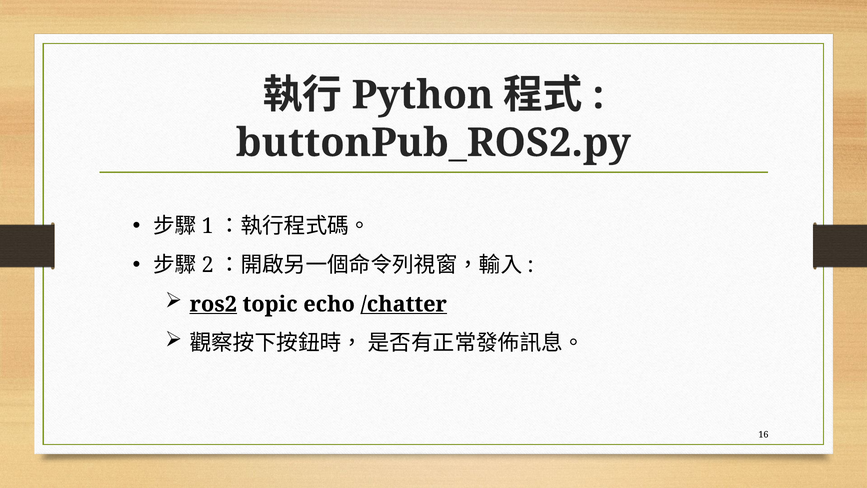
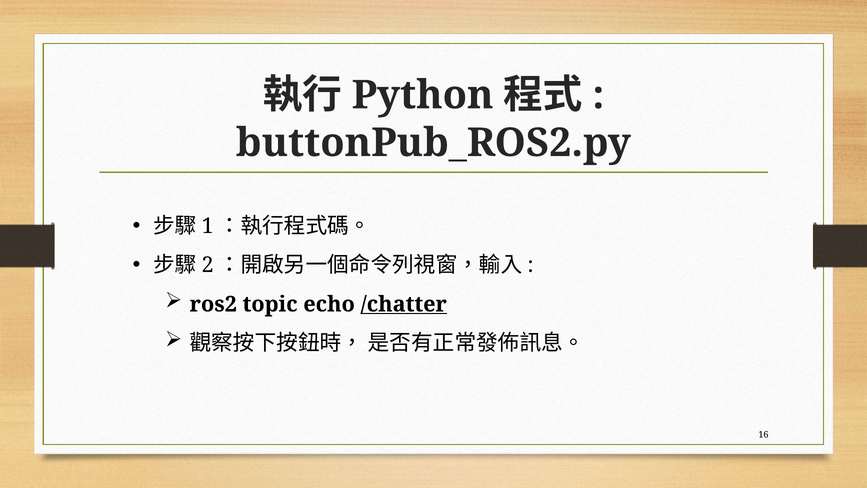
ros2 underline: present -> none
